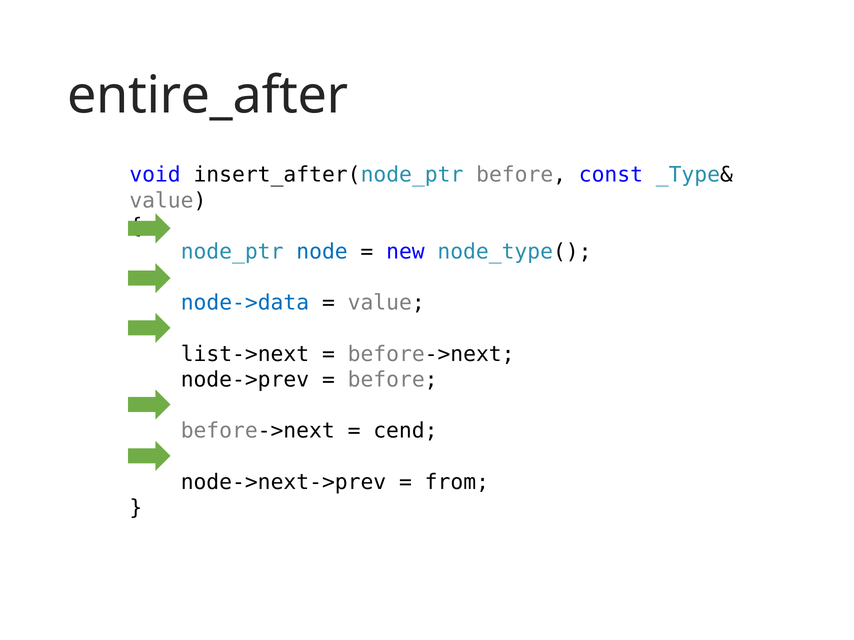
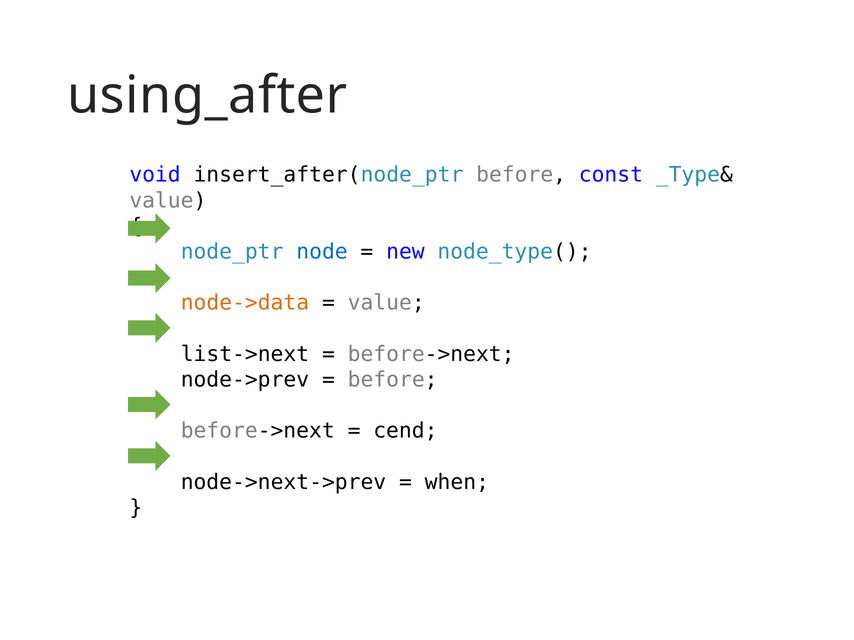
entire_after: entire_after -> using_after
node->data colour: blue -> orange
from: from -> when
